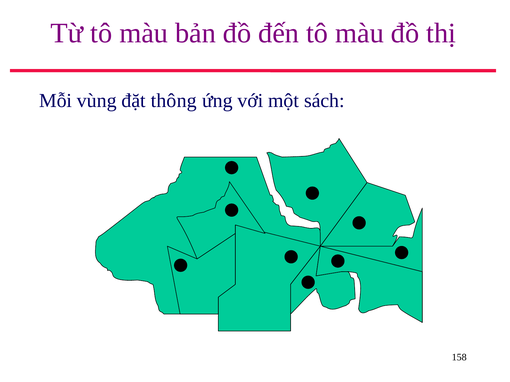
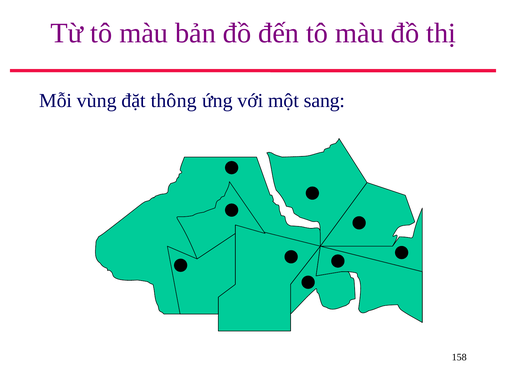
sách: sách -> sang
